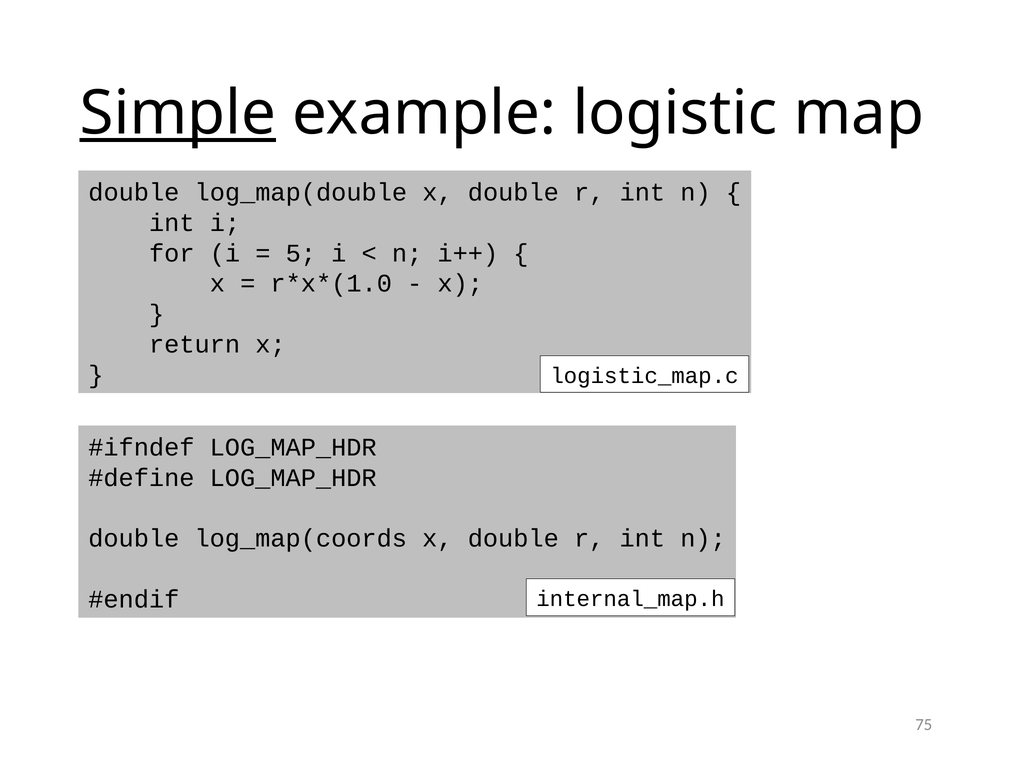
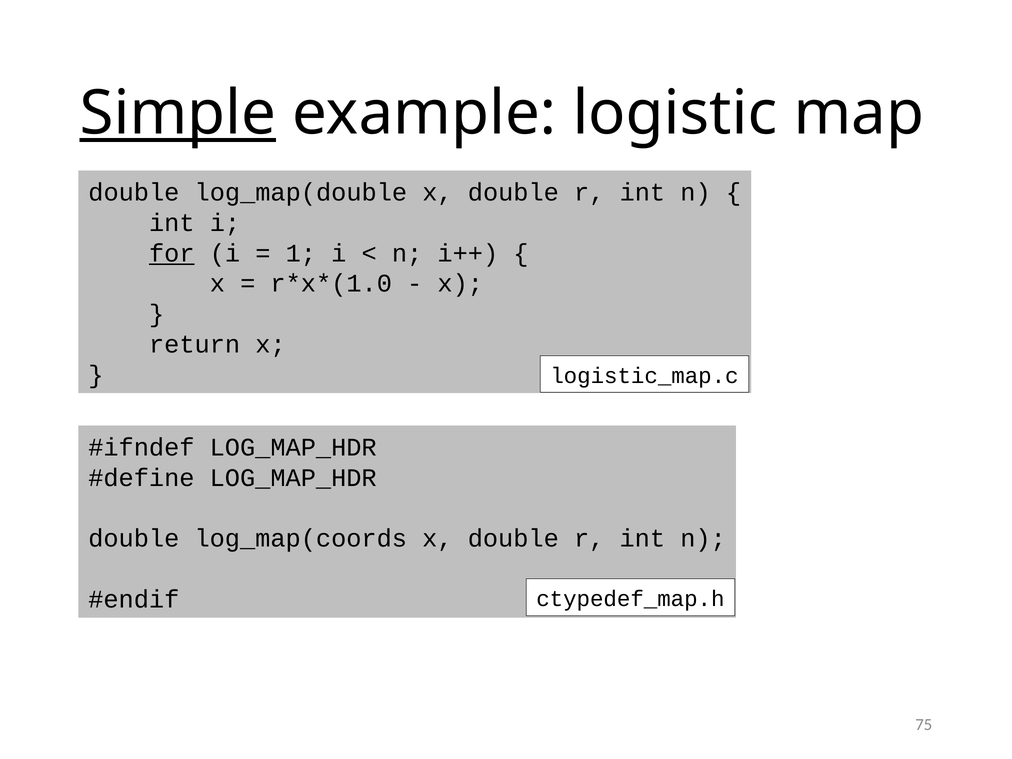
for underline: none -> present
5: 5 -> 1
internal_map.h: internal_map.h -> ctypedef_map.h
